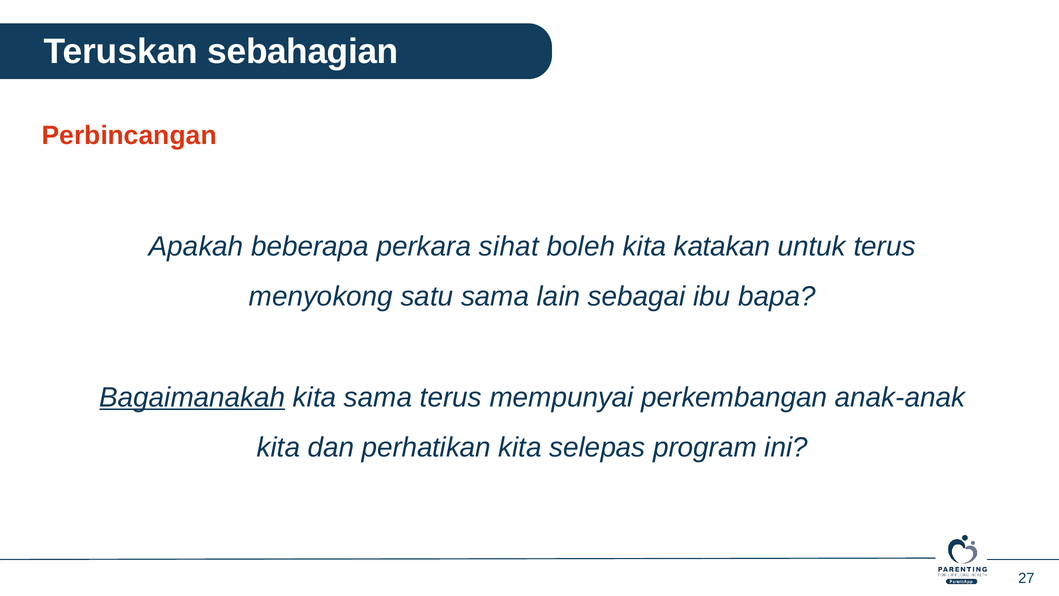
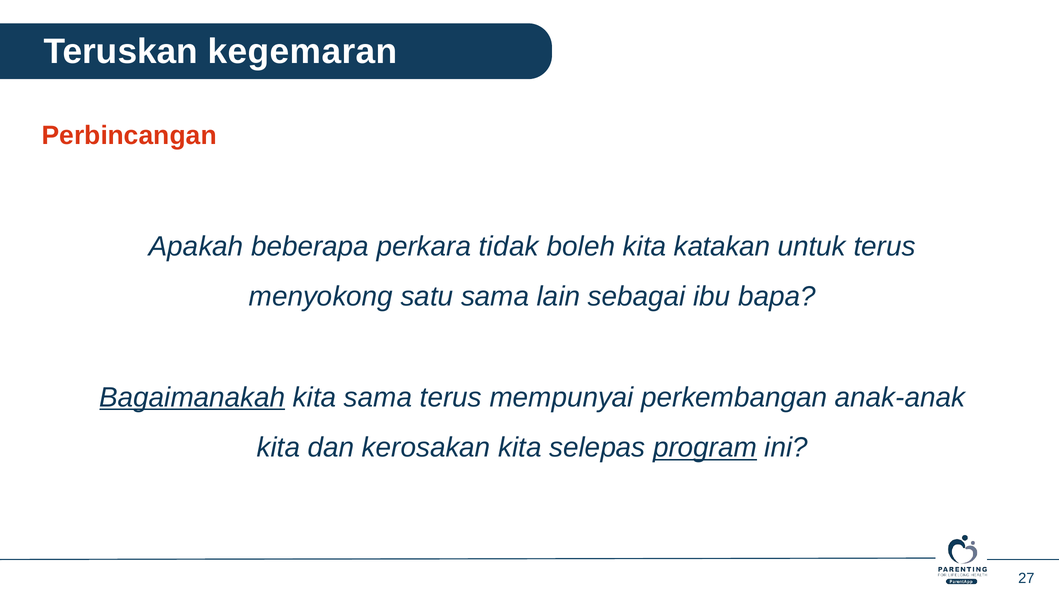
sebahagian: sebahagian -> kegemaran
sihat: sihat -> tidak
perhatikan: perhatikan -> kerosakan
program underline: none -> present
